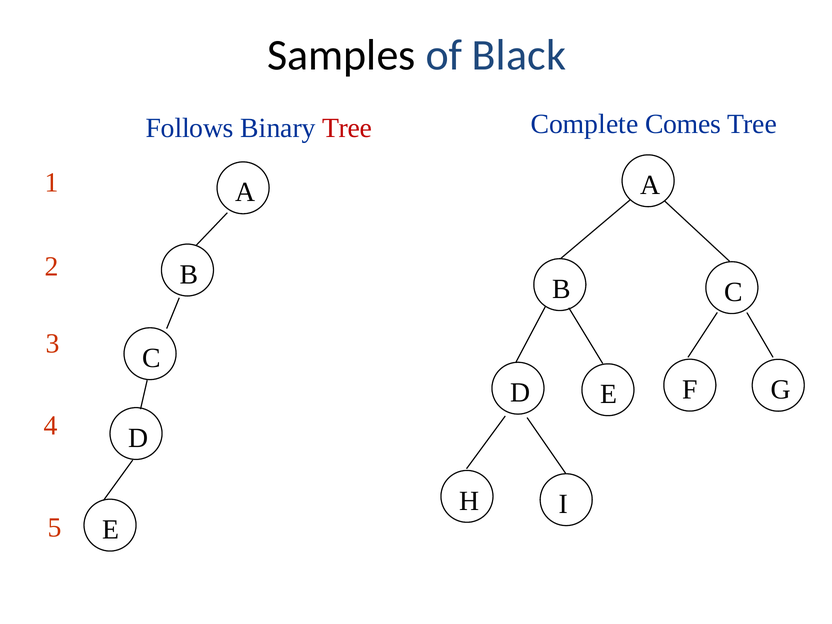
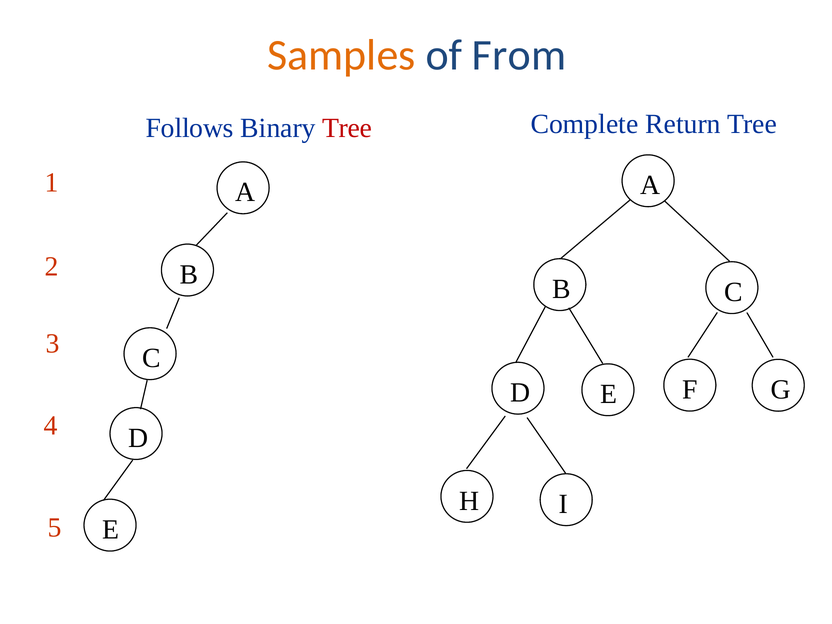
Samples colour: black -> orange
Black: Black -> From
Comes: Comes -> Return
